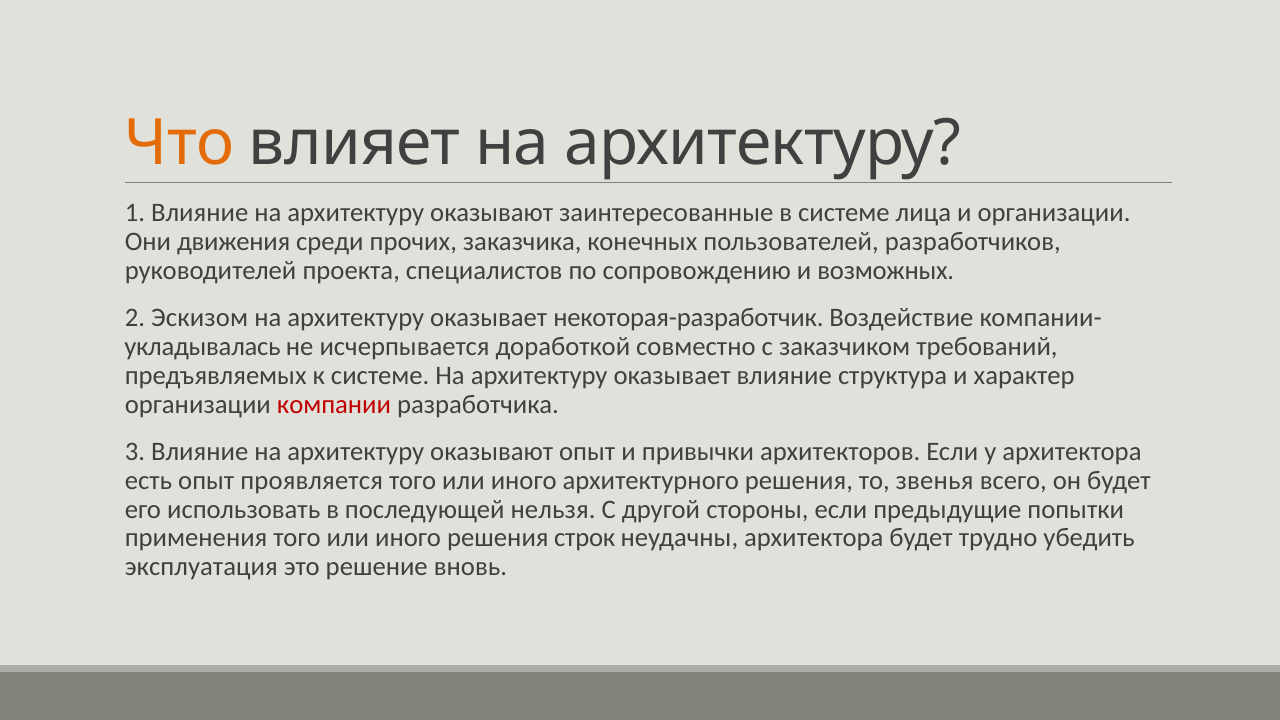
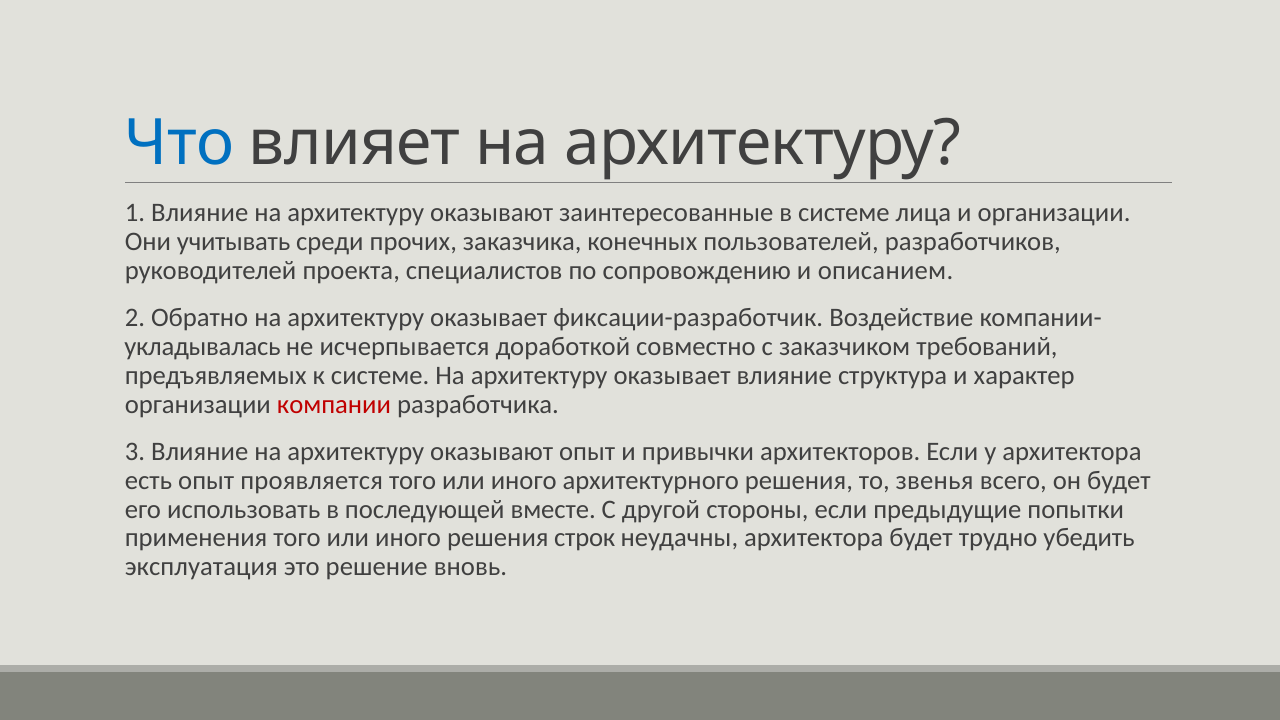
Что colour: orange -> blue
движения: движения -> учитывать
возможных: возможных -> описанием
Эскизом: Эскизом -> Обратно
некоторая-разработчик: некоторая-разработчик -> фиксации-разработчик
нельзя: нельзя -> вместе
